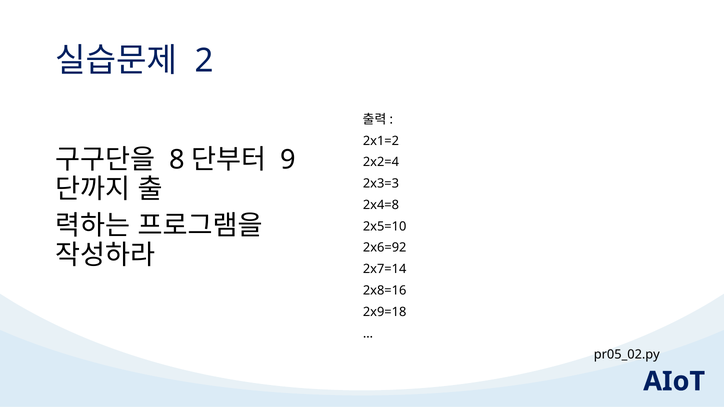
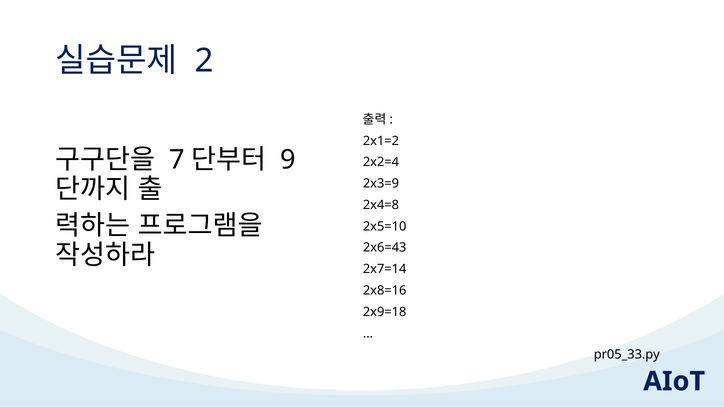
8: 8 -> 7
2x3=3: 2x3=3 -> 2x3=9
2x6=92: 2x6=92 -> 2x6=43
pr05_02.py: pr05_02.py -> pr05_33.py
